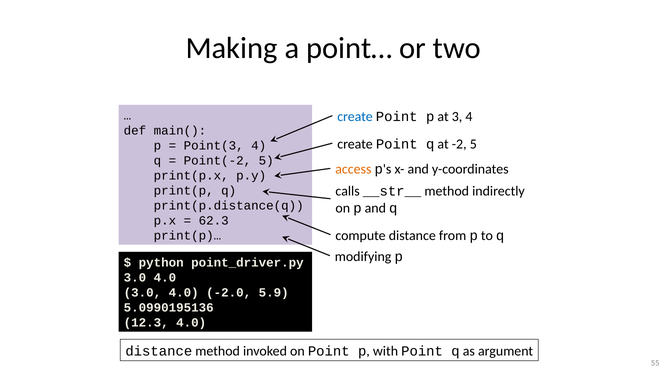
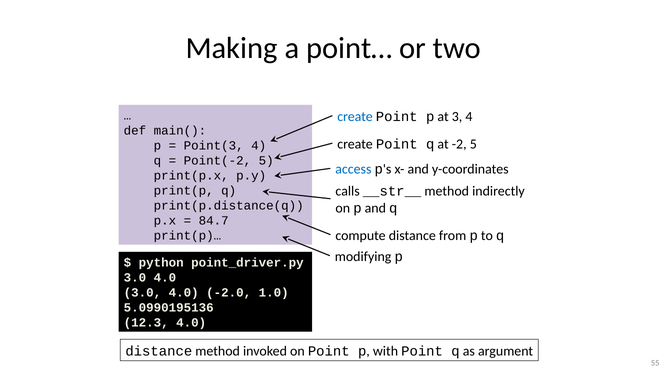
access colour: orange -> blue
62.3: 62.3 -> 84.7
5.9: 5.9 -> 1.0
